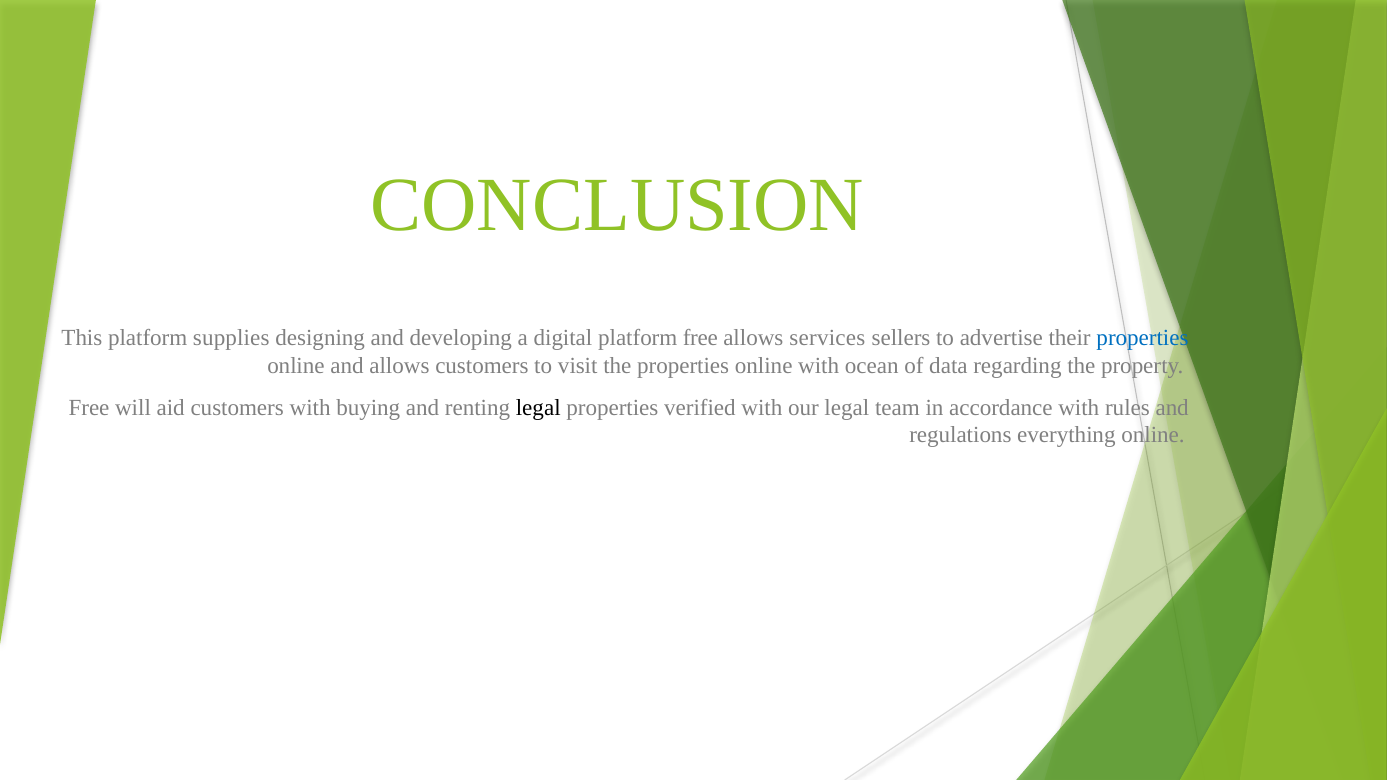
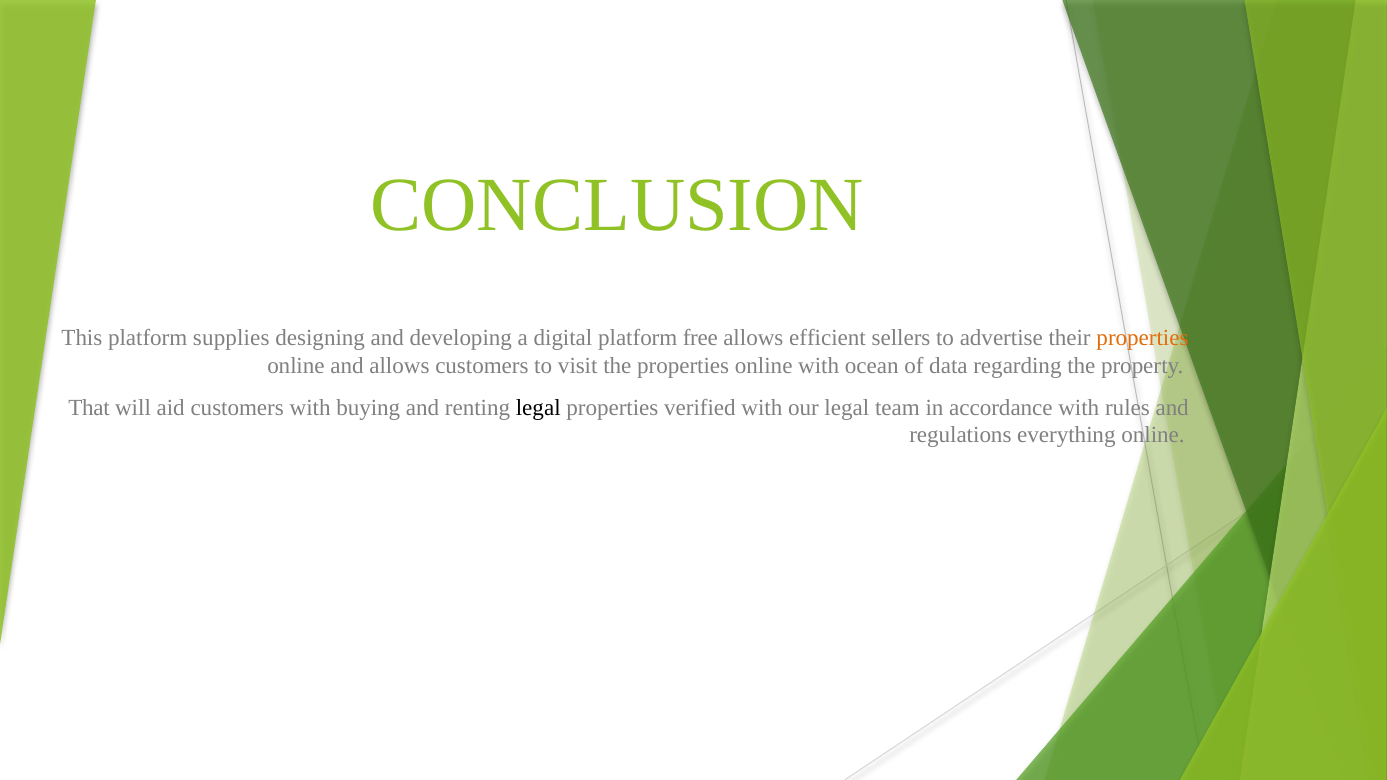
services: services -> efficient
properties at (1143, 338) colour: blue -> orange
Free at (89, 408): Free -> That
